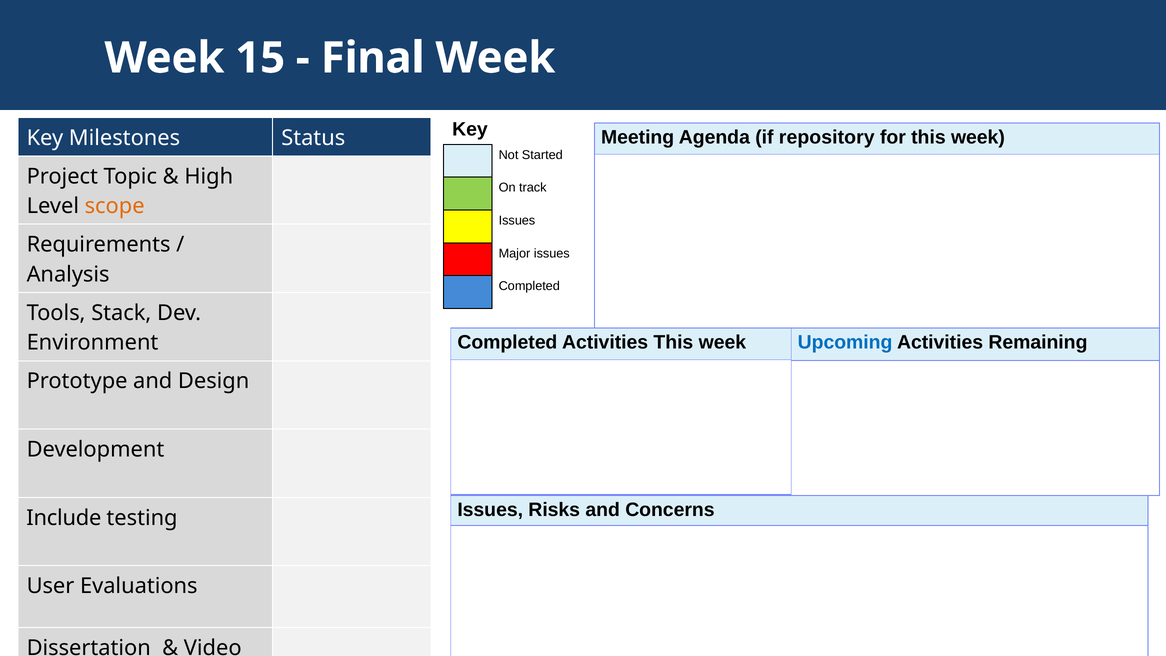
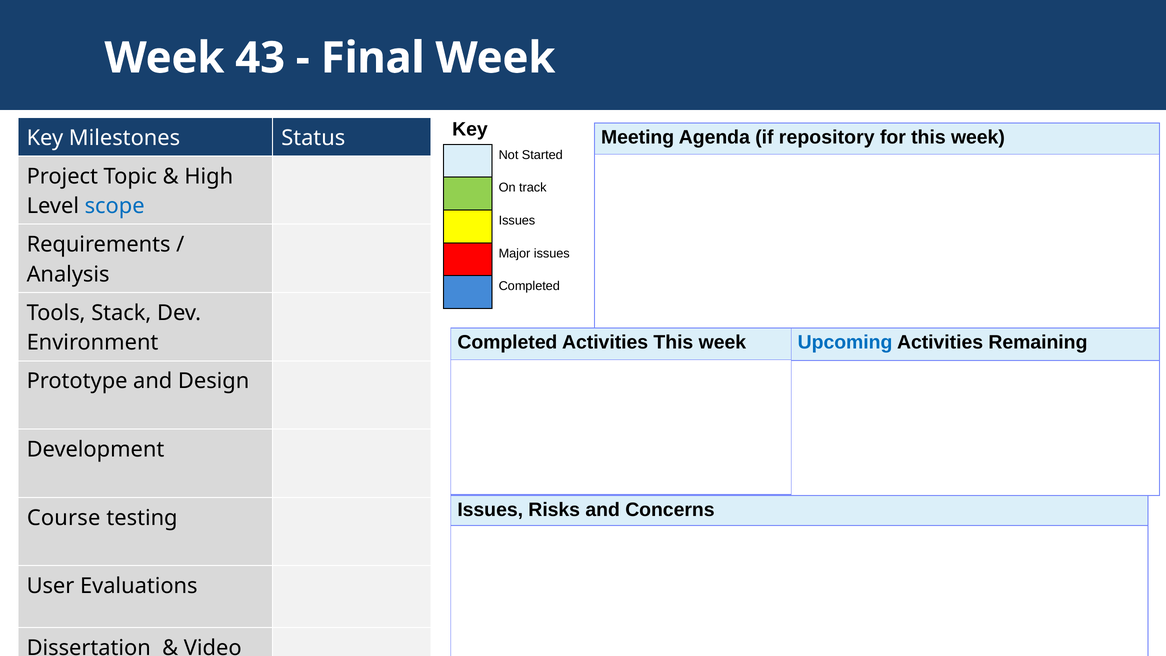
15: 15 -> 43
scope colour: orange -> blue
Include: Include -> Course
